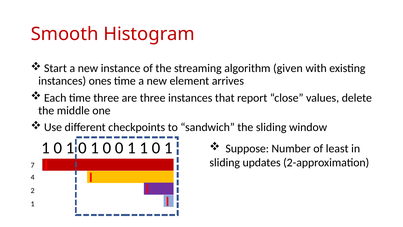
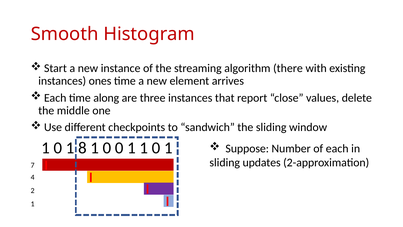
given: given -> there
time three: three -> along
0 at (82, 148): 0 -> 8
of least: least -> each
